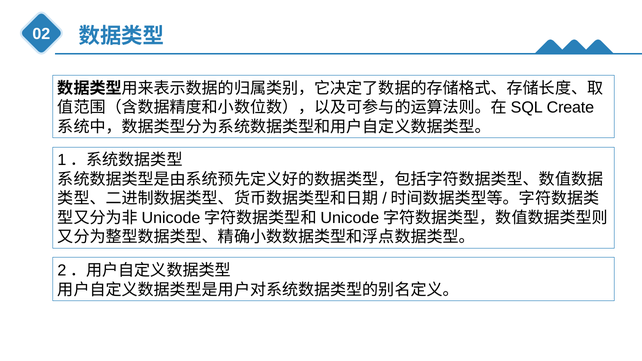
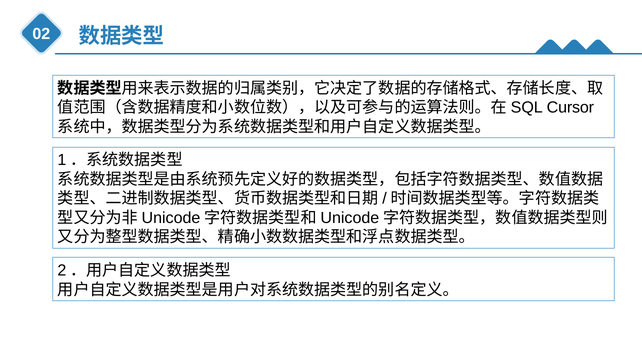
Create: Create -> Cursor
